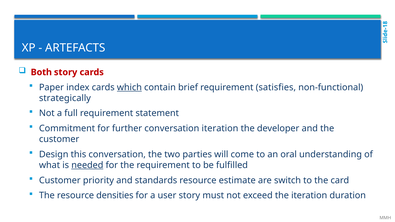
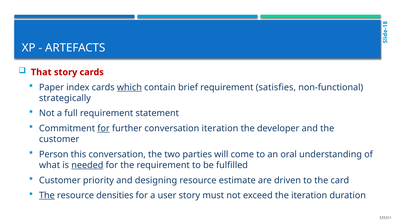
Both: Both -> That
for at (104, 128) underline: none -> present
Design: Design -> Person
standards: standards -> designing
switch: switch -> driven
The at (47, 196) underline: none -> present
